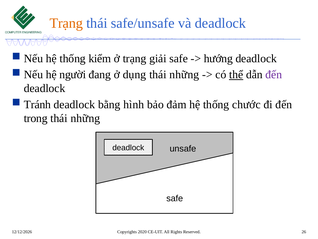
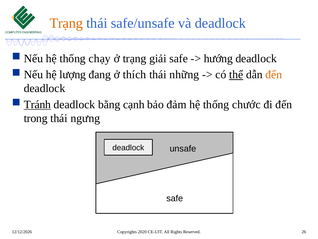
kiểm: kiểm -> chạy
người: người -> lượng
dụng: dụng -> thích
đến at (274, 74) colour: purple -> orange
Tránh underline: none -> present
hình: hình -> cạnh
những at (85, 118): những -> ngưng
